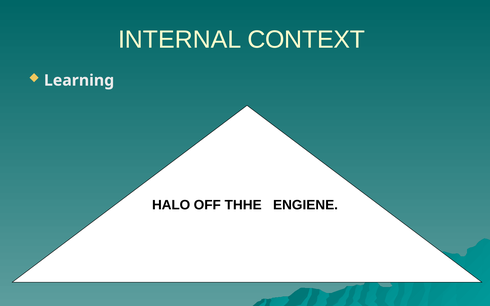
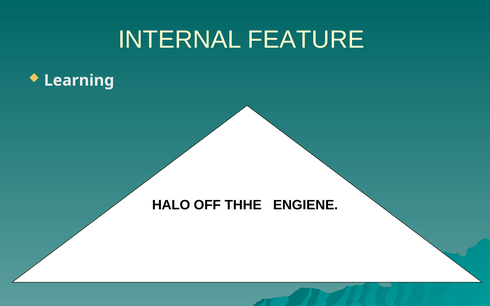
CONTEXT: CONTEXT -> FEATURE
